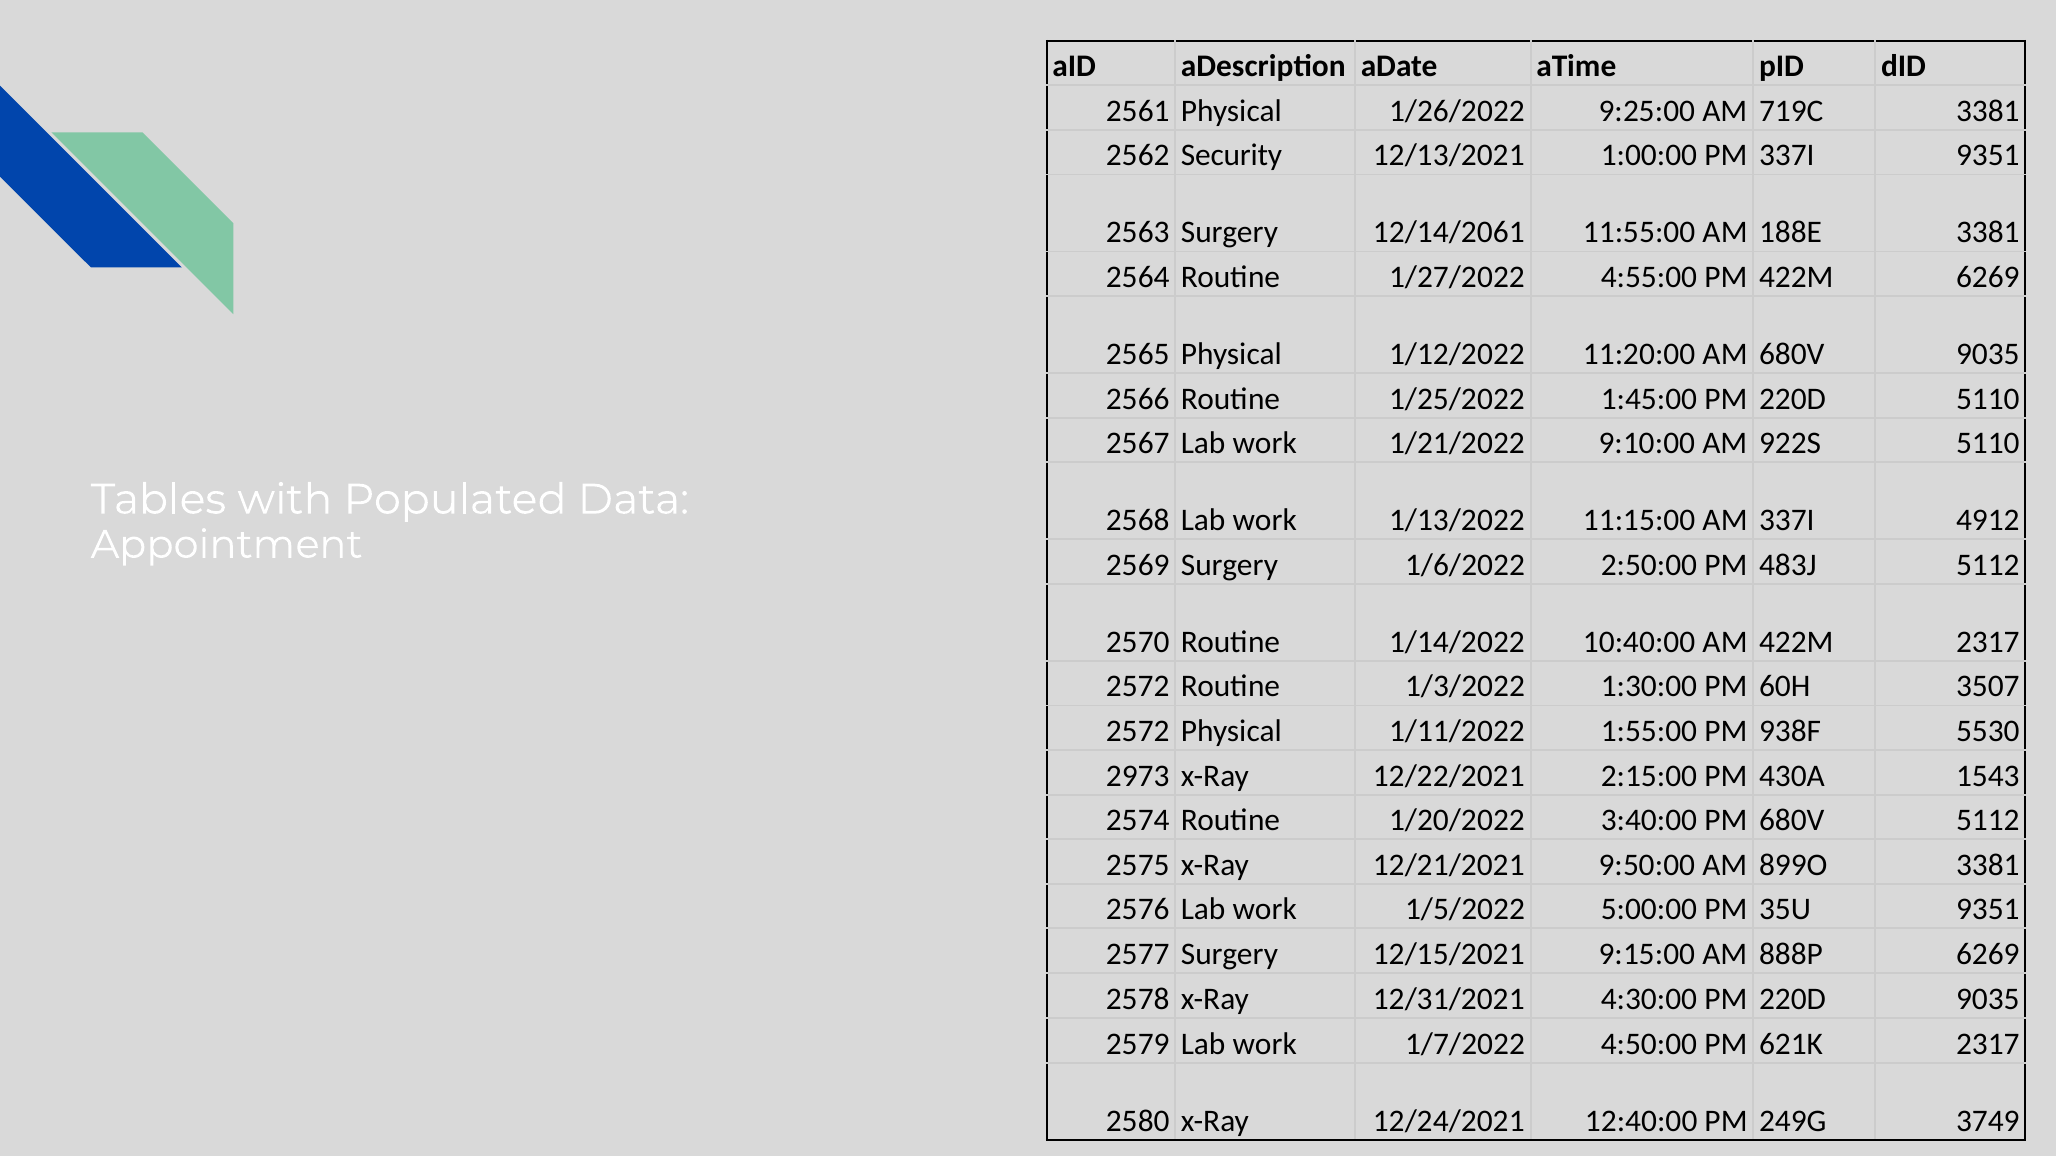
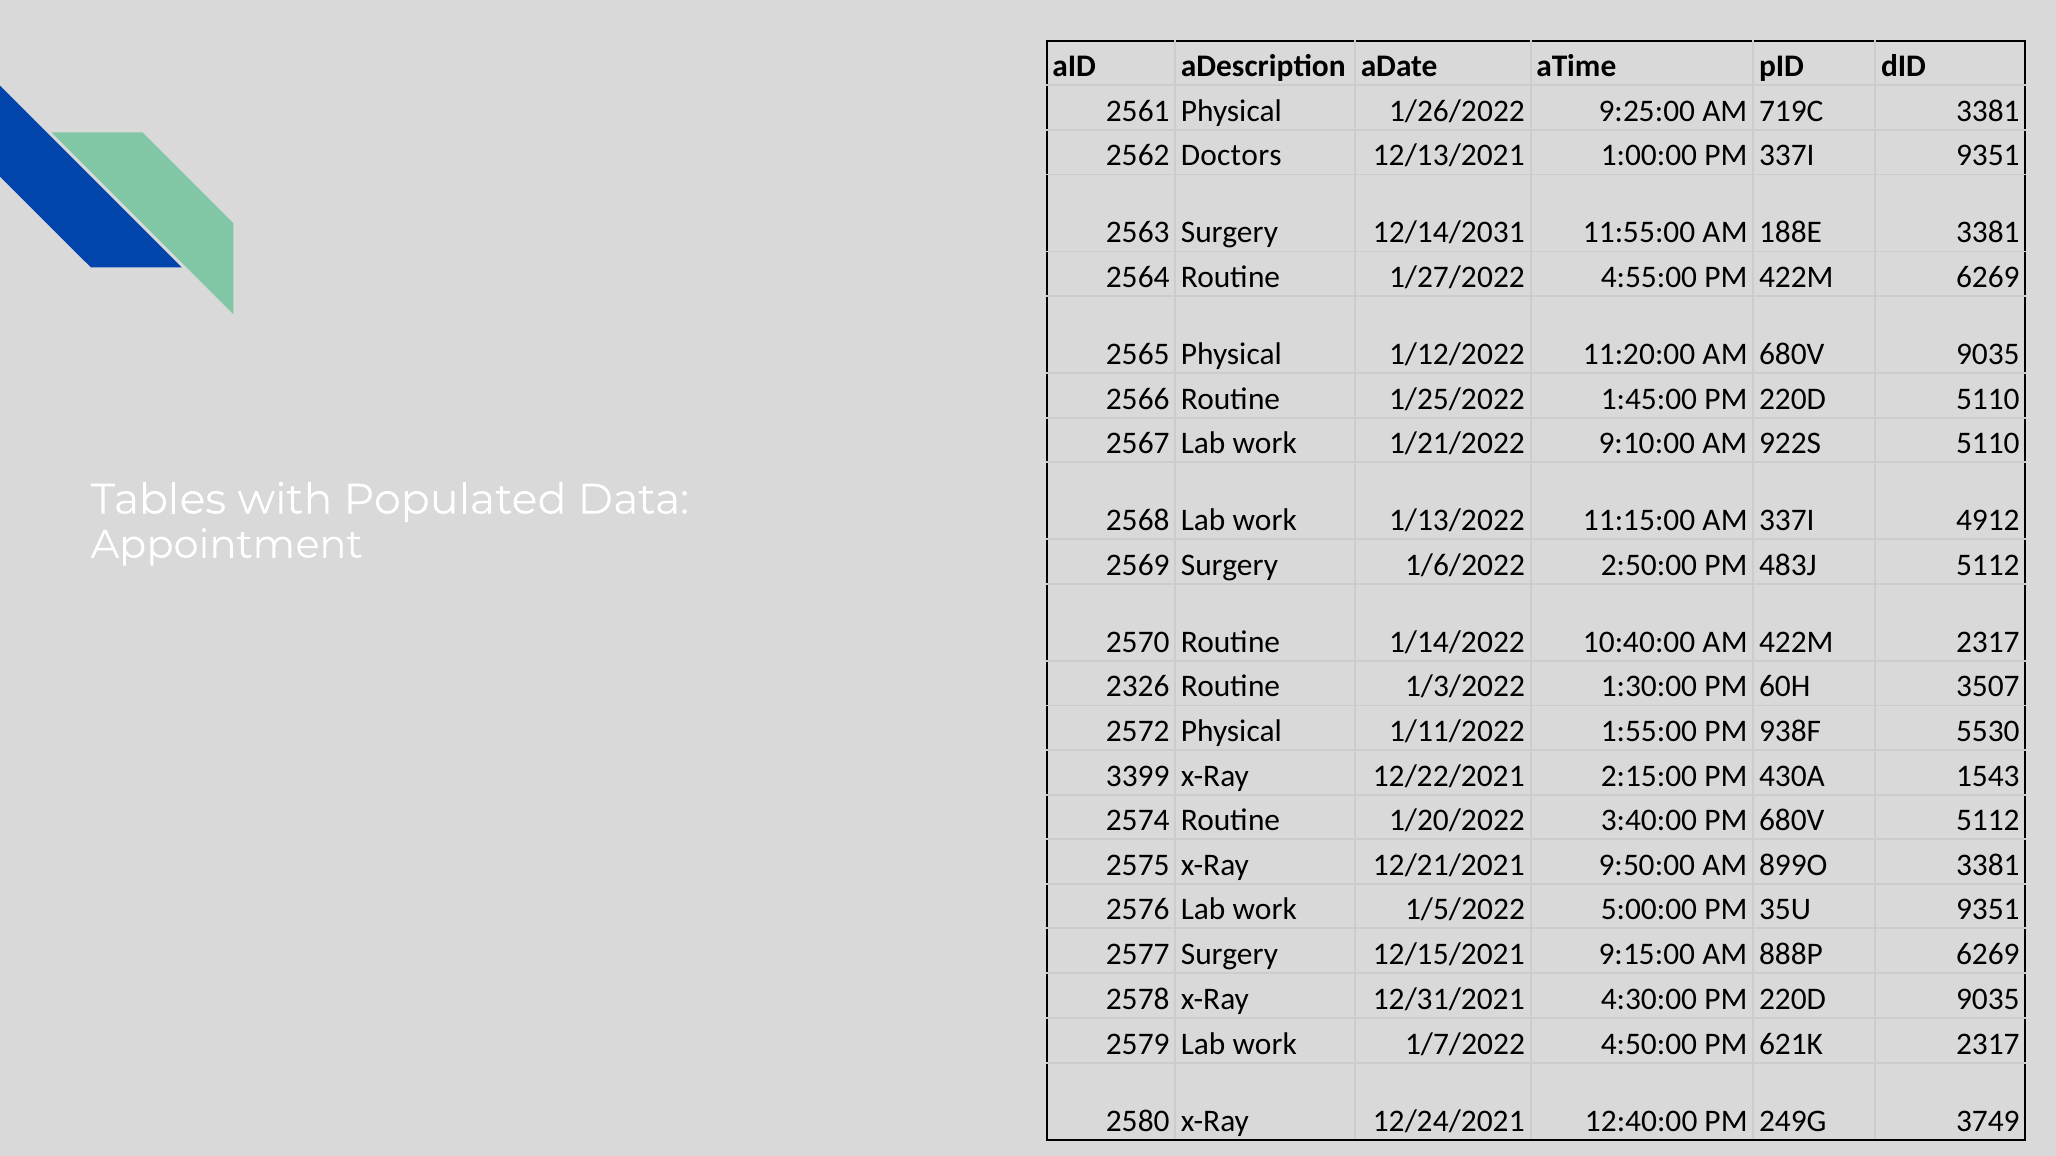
Security: Security -> Doctors
12/14/2061: 12/14/2061 -> 12/14/2031
2572 at (1138, 687): 2572 -> 2326
2973: 2973 -> 3399
